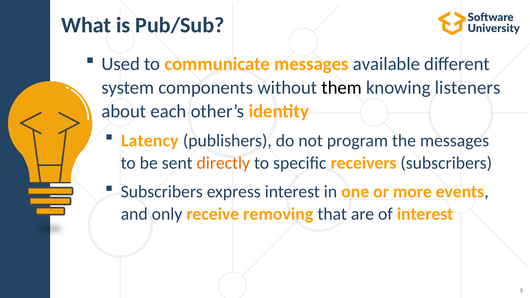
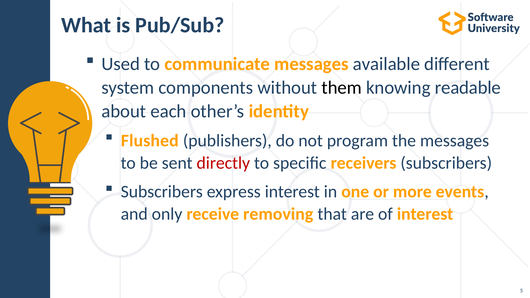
listeners: listeners -> readable
Latency: Latency -> Flushed
directly colour: orange -> red
